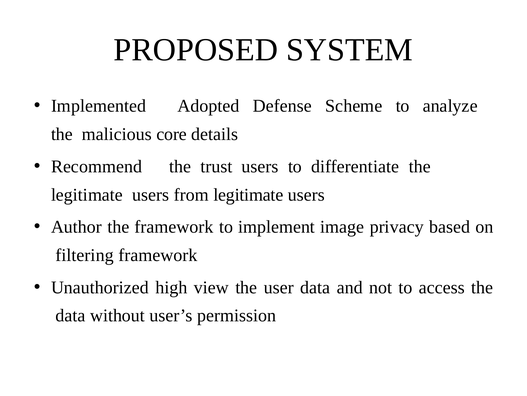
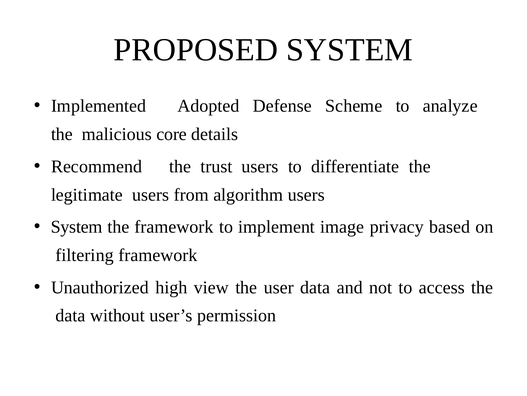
from legitimate: legitimate -> algorithm
Author at (76, 227): Author -> System
